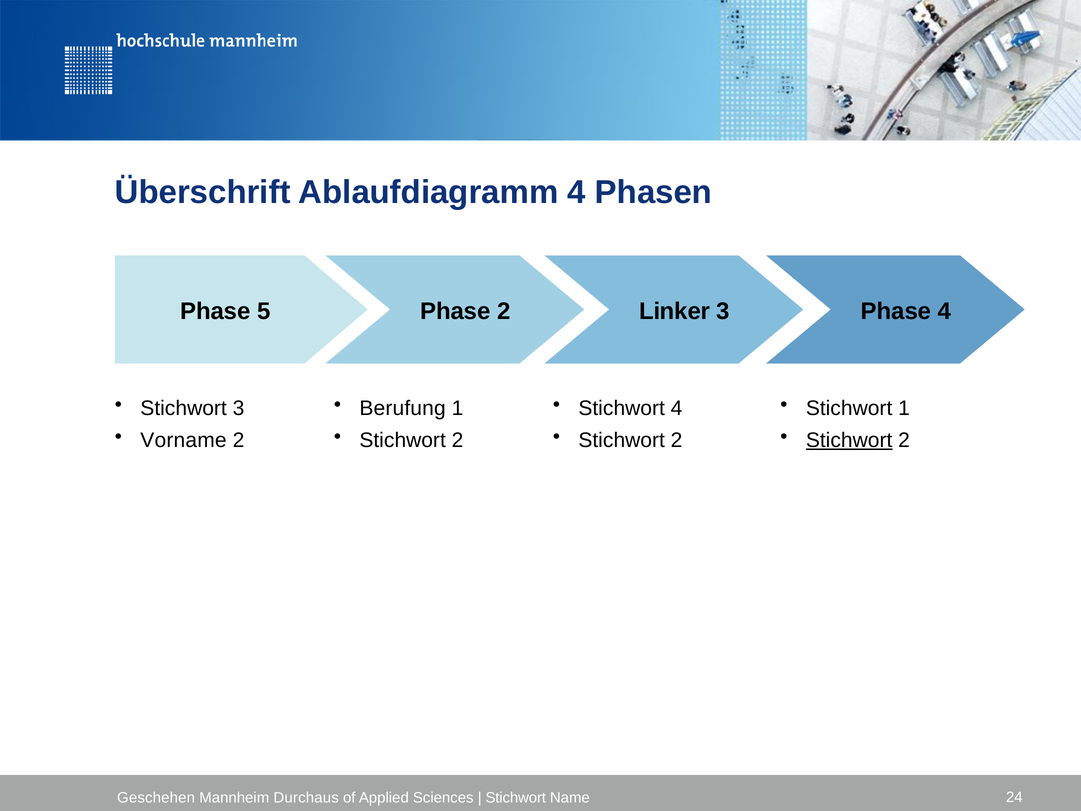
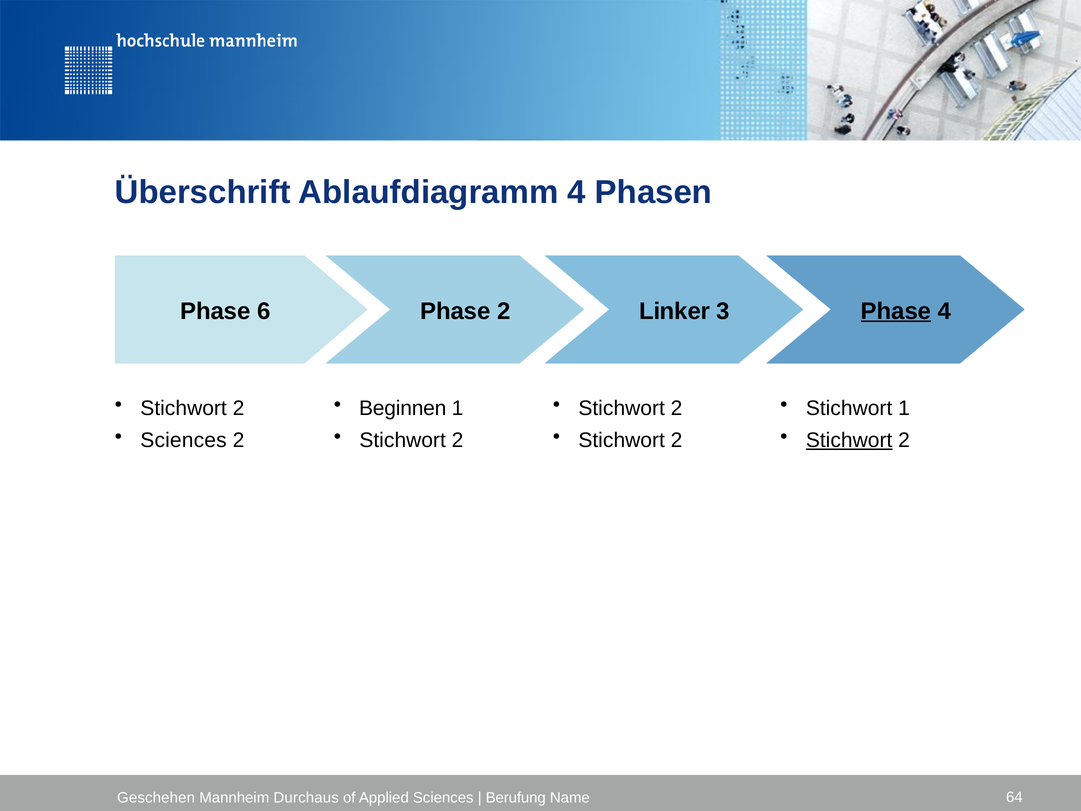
5: 5 -> 6
Phase at (896, 311) underline: none -> present
3 at (239, 408): 3 -> 2
Berufung: Berufung -> Beginnen
4 at (677, 408): 4 -> 2
Vorname at (184, 440): Vorname -> Sciences
Stichwort at (516, 797): Stichwort -> Berufung
24: 24 -> 64
